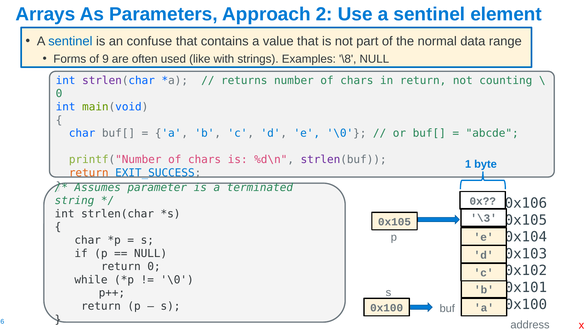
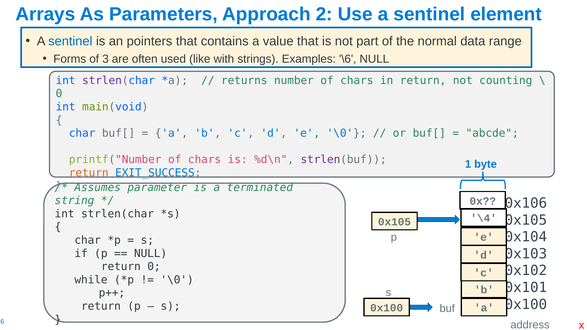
confuse: confuse -> pointers
9: 9 -> 3
\8: \8 -> \6
\3: \3 -> \4
